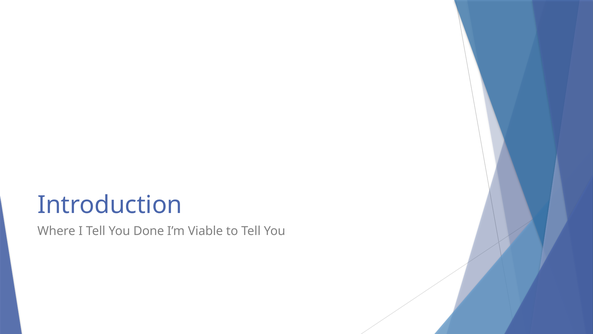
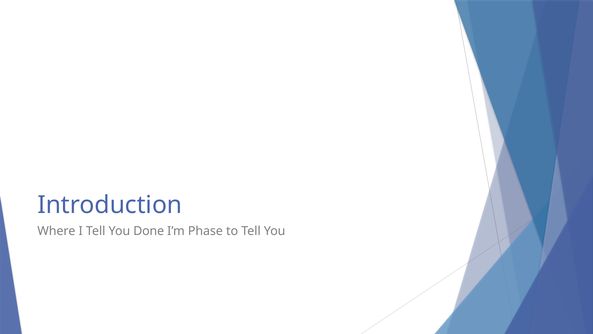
Viable: Viable -> Phase
